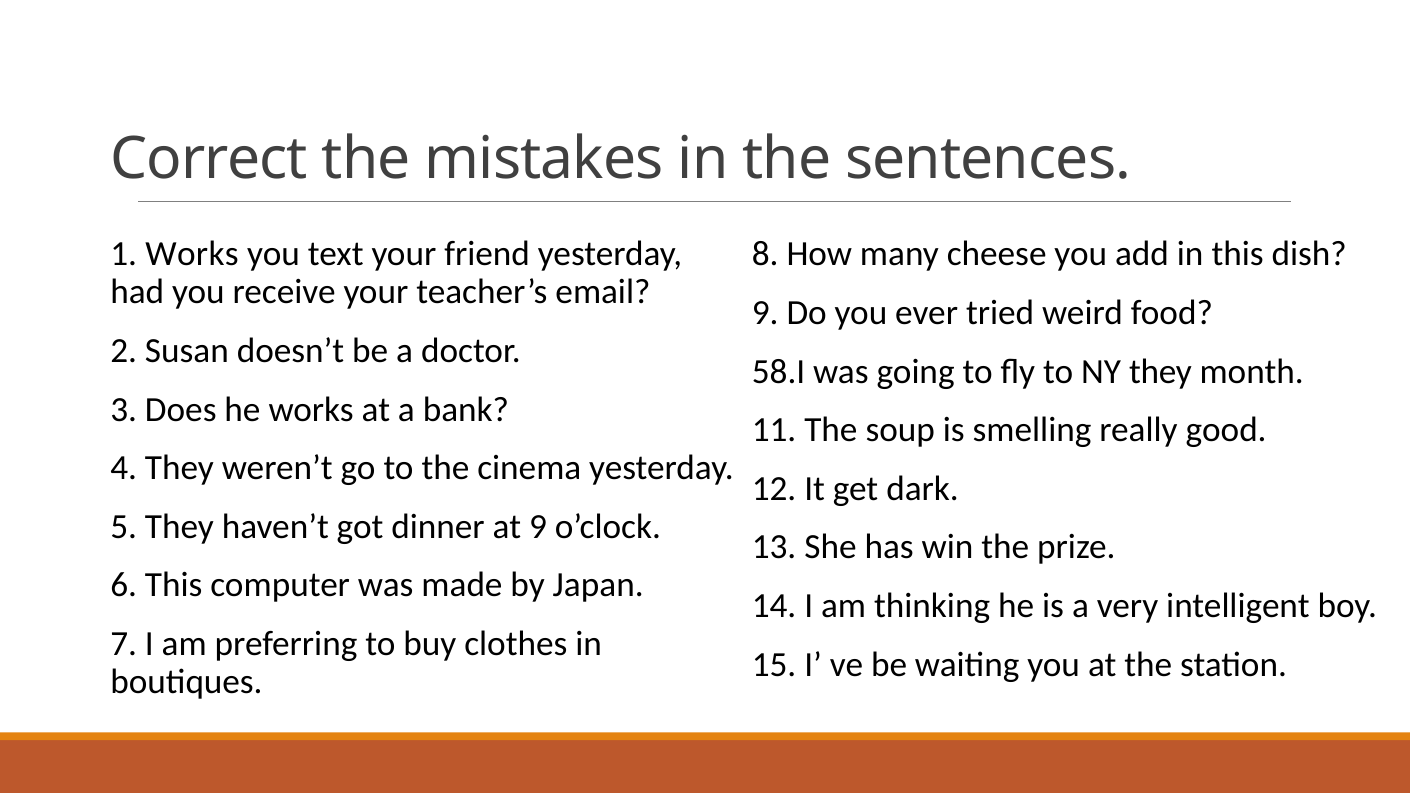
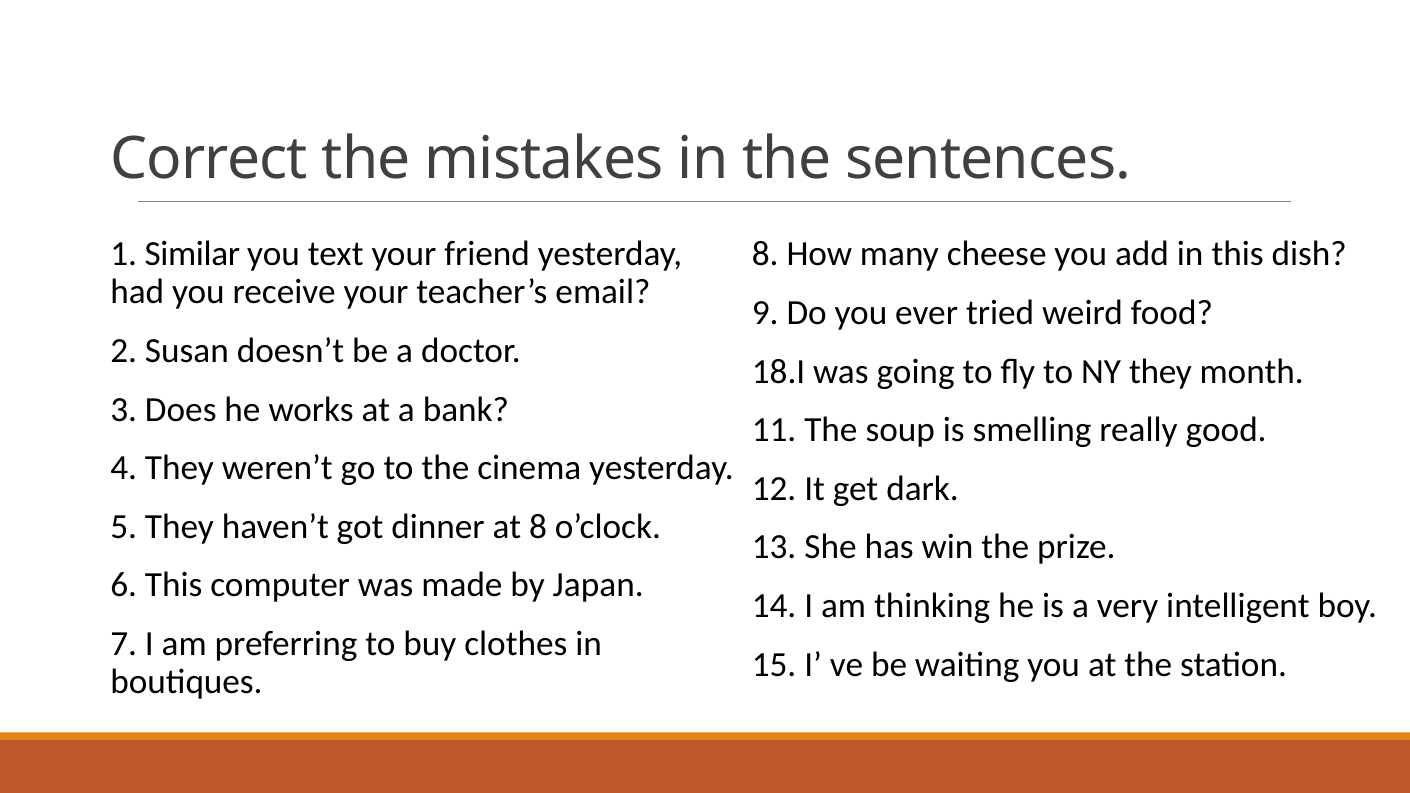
1 Works: Works -> Similar
58.I: 58.I -> 18.I
at 9: 9 -> 8
